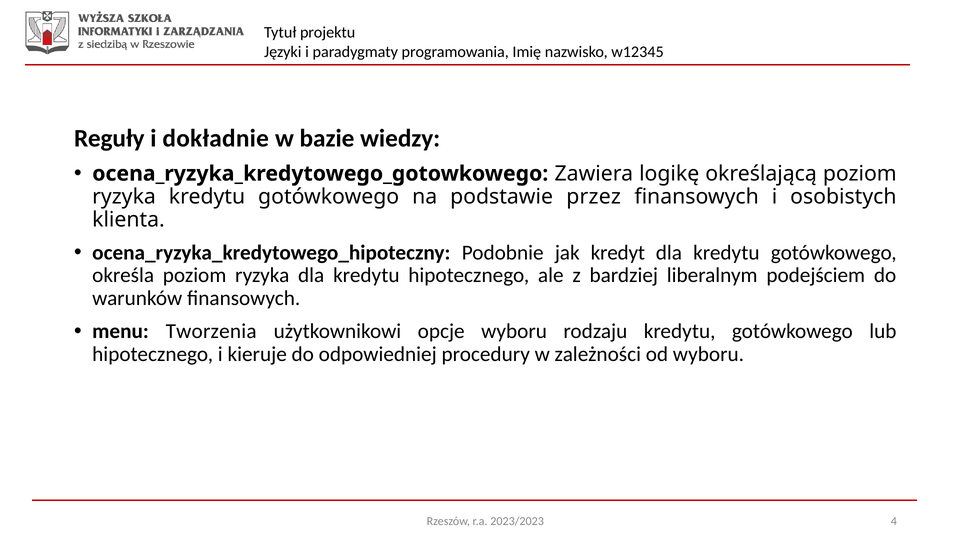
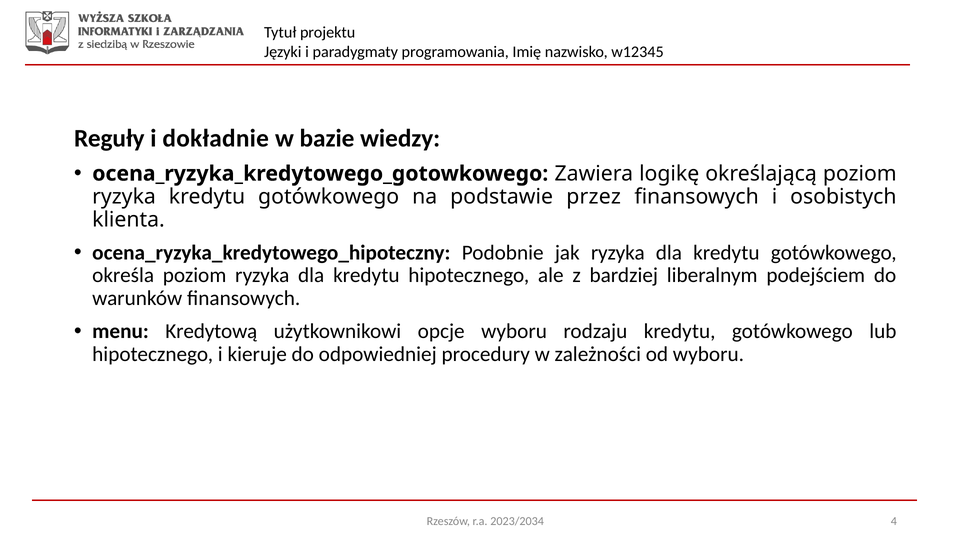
jak kredyt: kredyt -> ryzyka
Tworzenia: Tworzenia -> Kredytową
2023/2023: 2023/2023 -> 2023/2034
